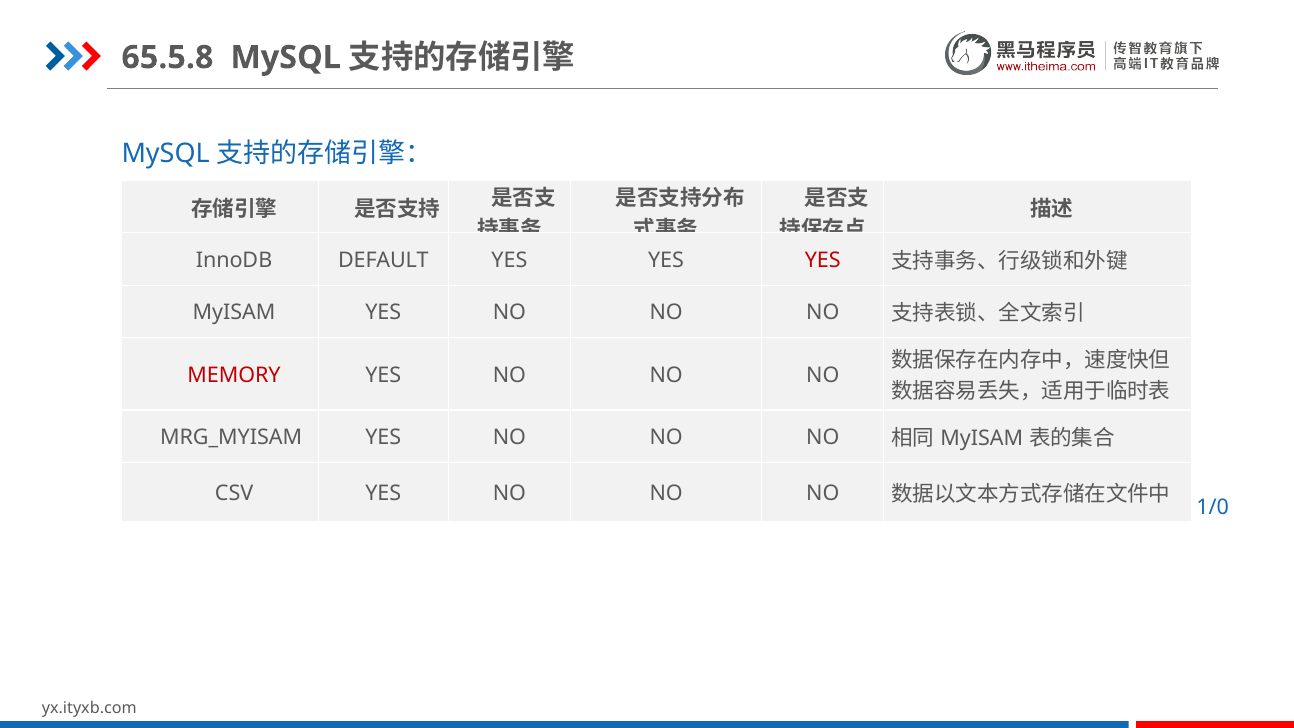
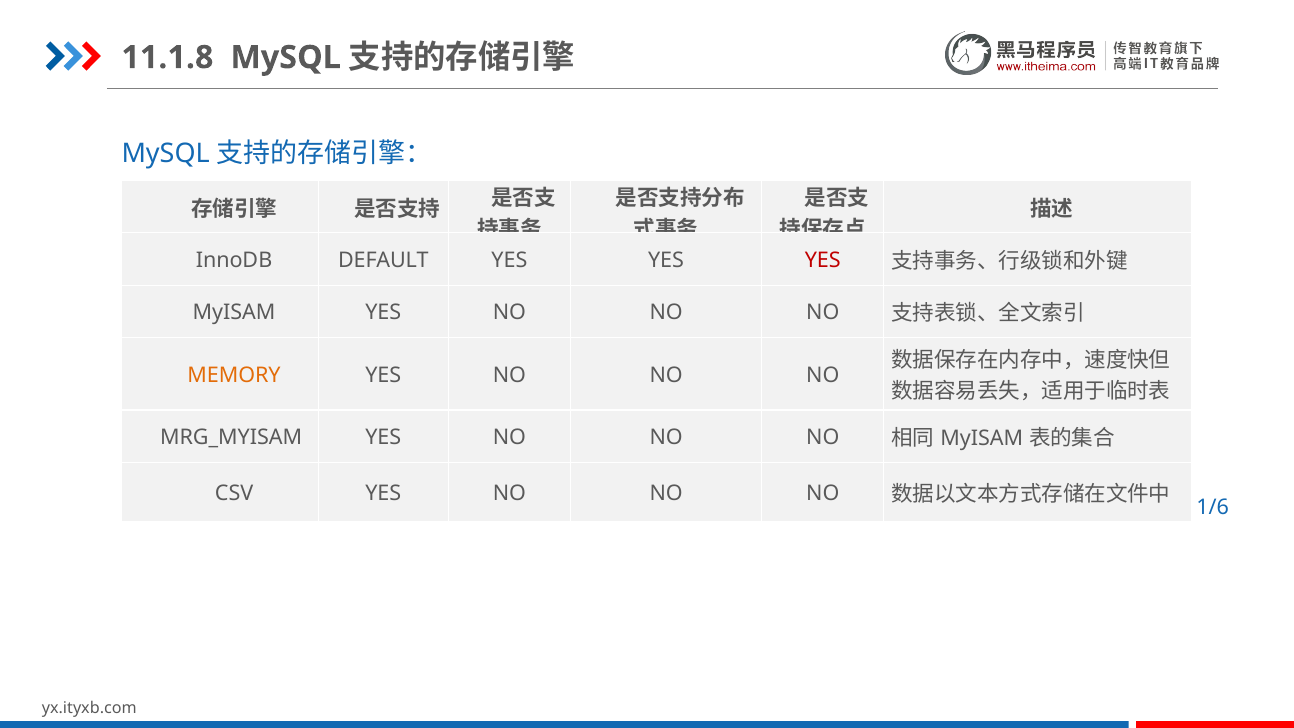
65.5.8: 65.5.8 -> 11.1.8
MEMORY colour: red -> orange
1/0: 1/0 -> 1/6
